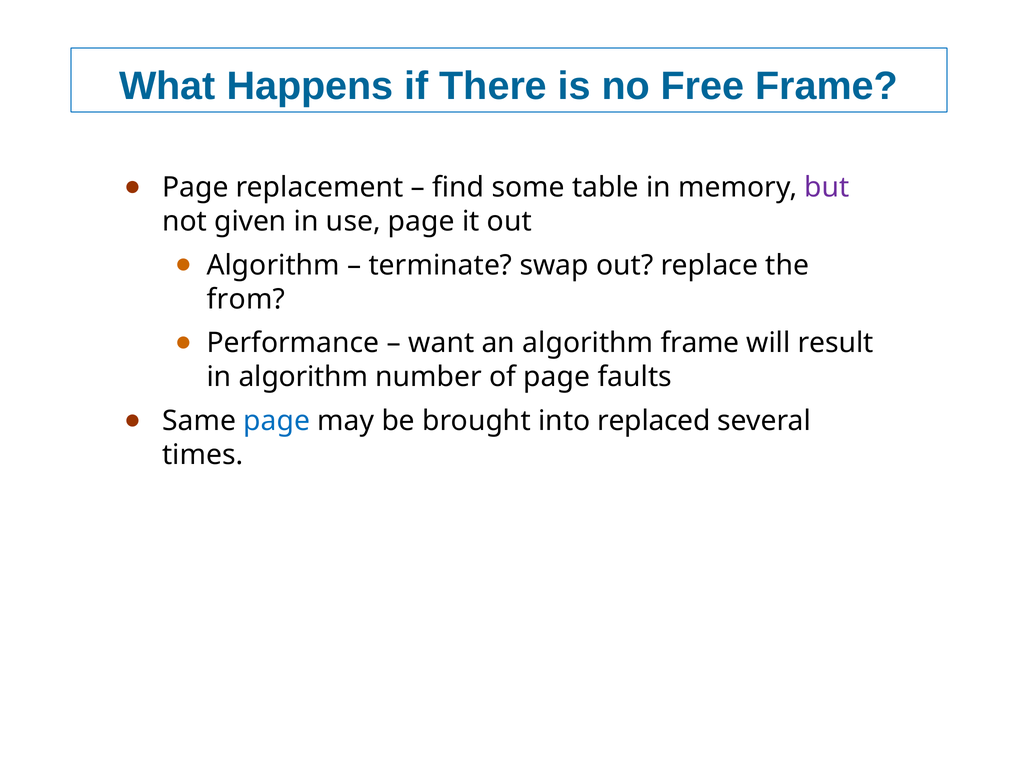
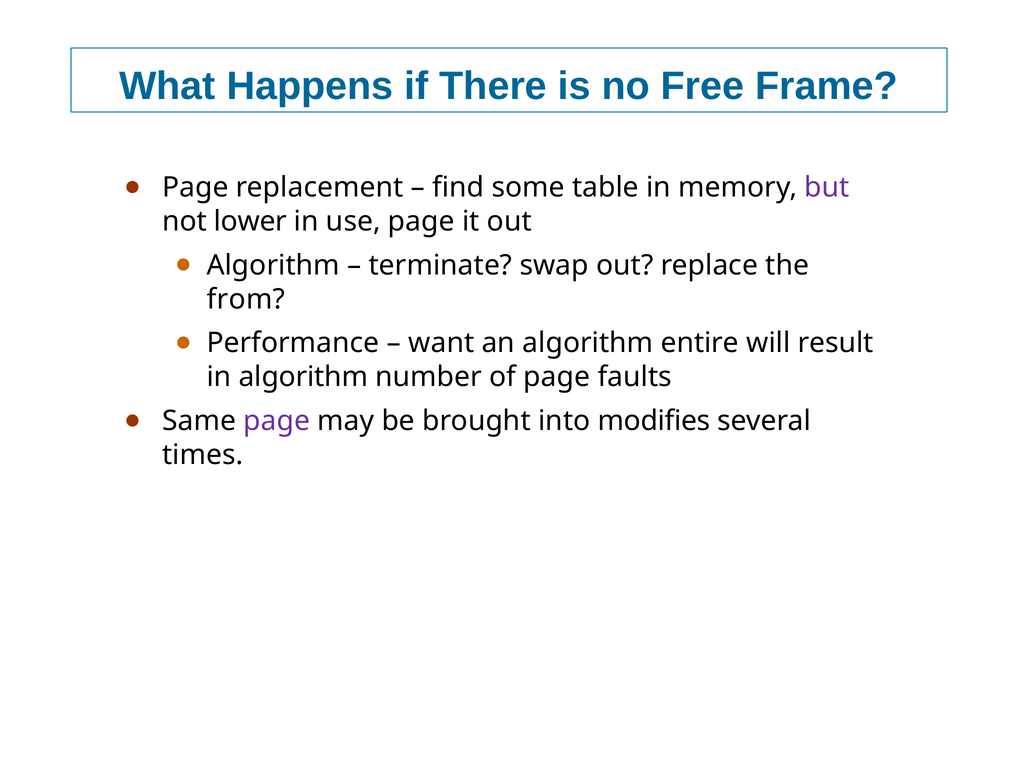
given: given -> lower
algorithm frame: frame -> entire
page at (277, 421) colour: blue -> purple
replaced: replaced -> modifies
